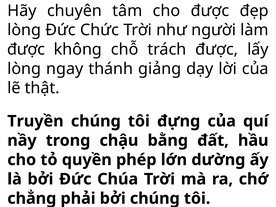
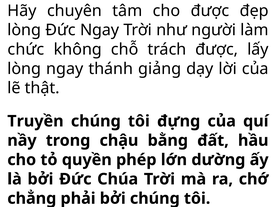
Đức Chức: Chức -> Ngay
được at (26, 49): được -> chức
